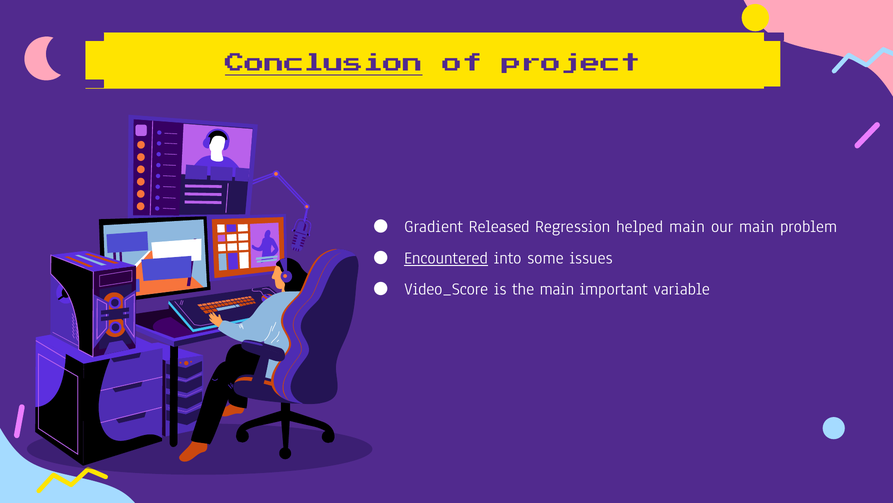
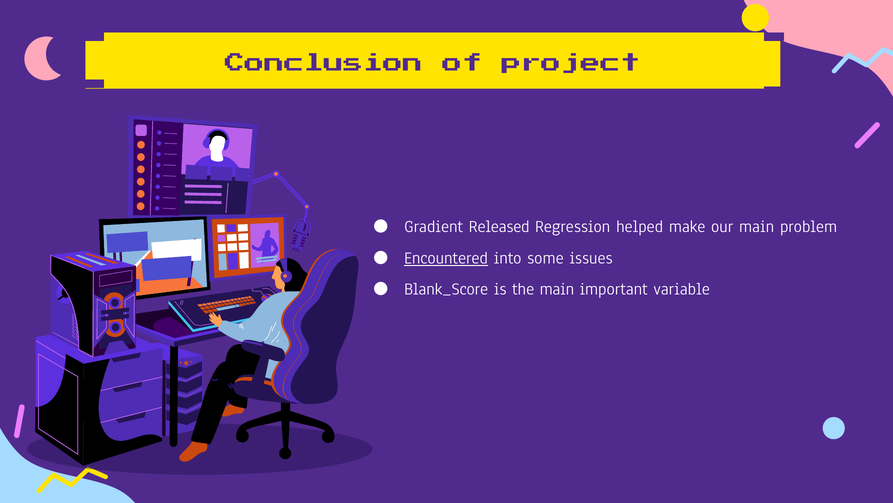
Conclusion underline: present -> none
helped main: main -> make
Video_Score: Video_Score -> Blank_Score
